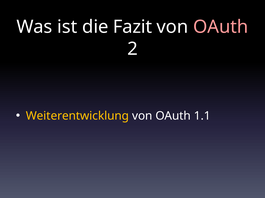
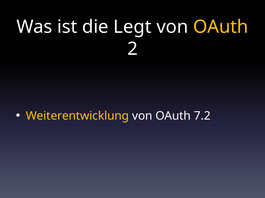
Fazit: Fazit -> Legt
OAuth at (221, 27) colour: pink -> yellow
1.1: 1.1 -> 7.2
